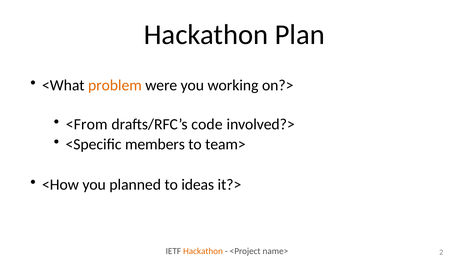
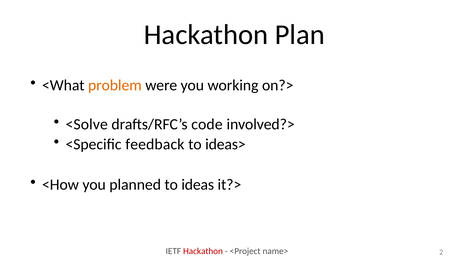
<From: <From -> <Solve
members: members -> feedback
team>: team> -> ideas>
Hackathon at (203, 251) colour: orange -> red
